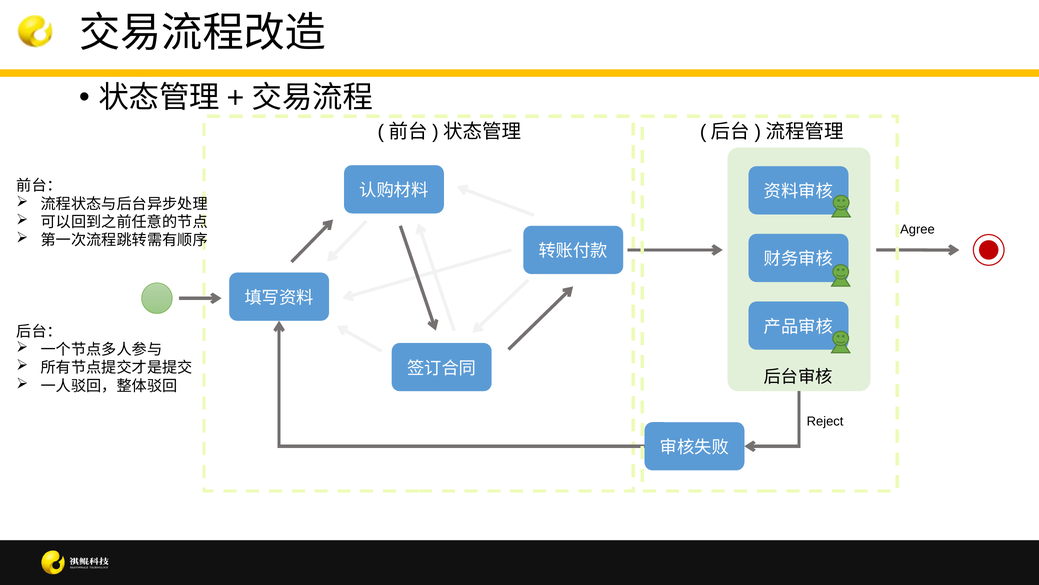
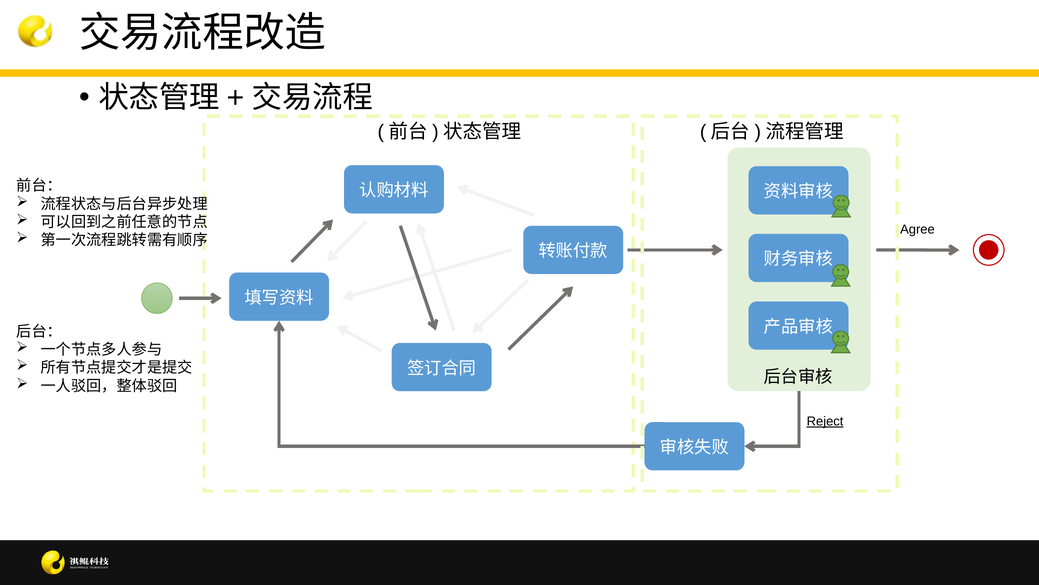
Reject underline: none -> present
